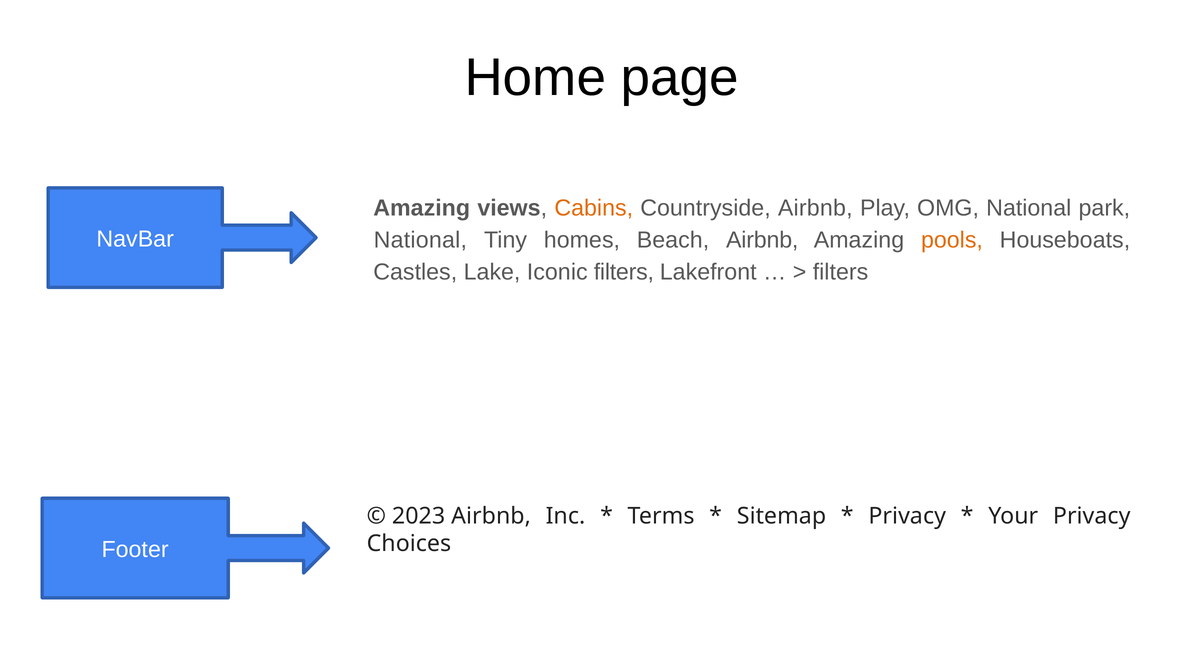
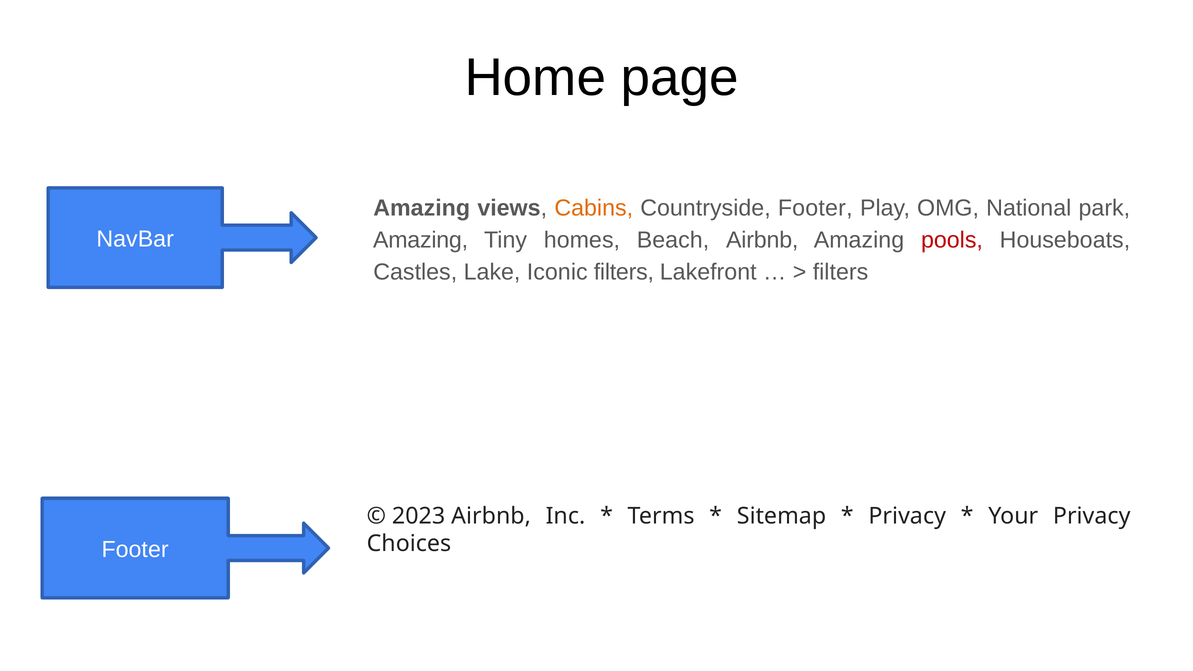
Countryside Airbnb: Airbnb -> Footer
National at (420, 240): National -> Amazing
pools colour: orange -> red
